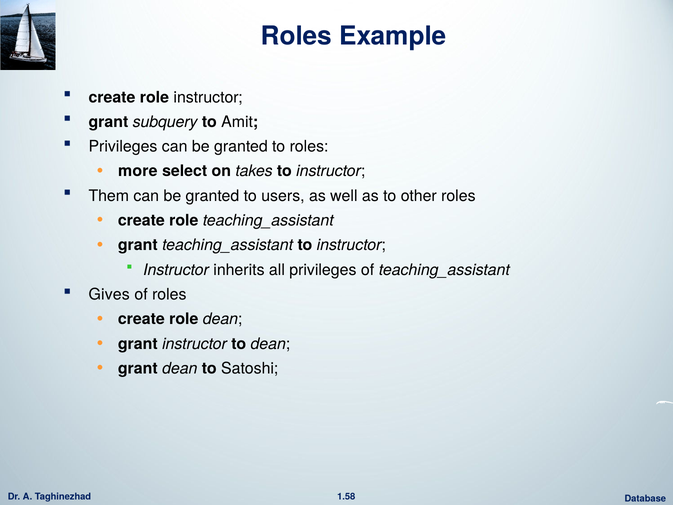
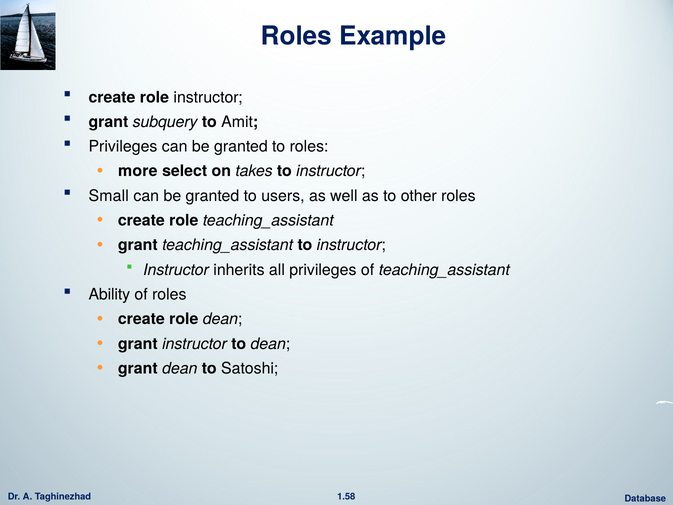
Them: Them -> Small
Gives: Gives -> Ability
